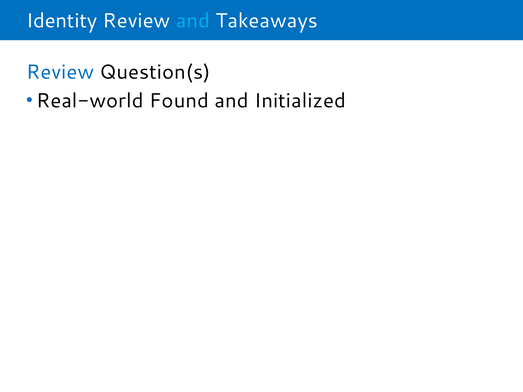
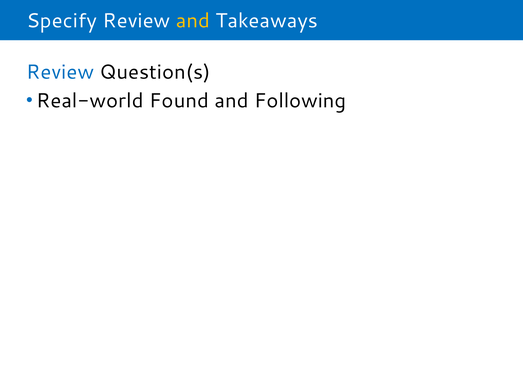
Identity: Identity -> Specify
and at (193, 21) colour: light blue -> yellow
Initialized: Initialized -> Following
